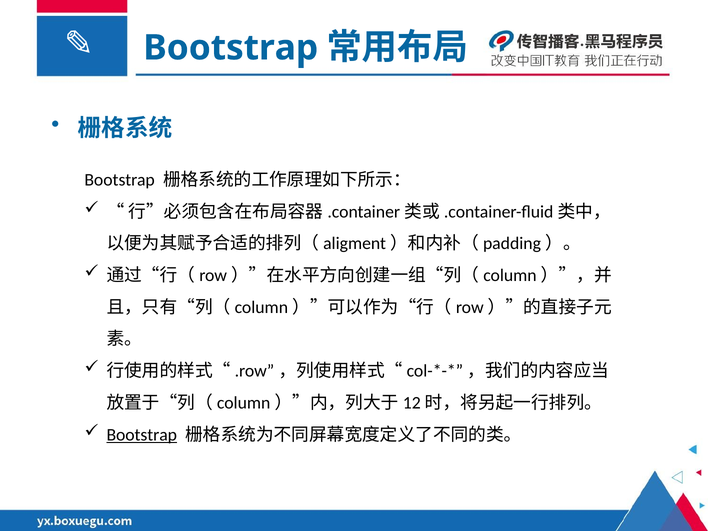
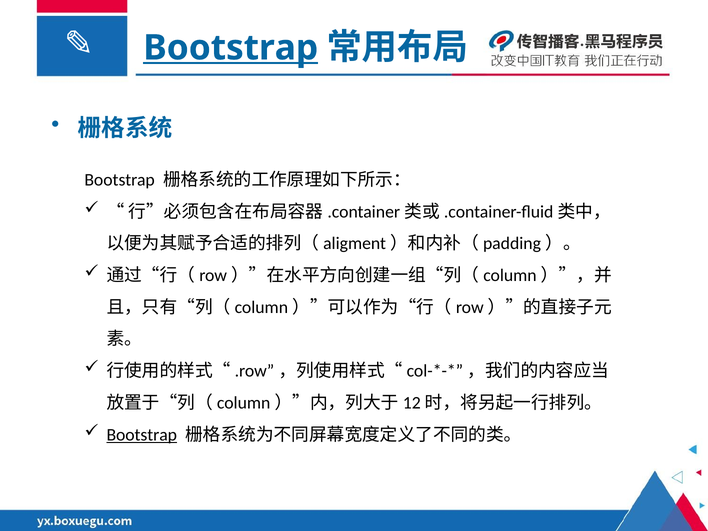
Bootstrap at (231, 48) underline: none -> present
